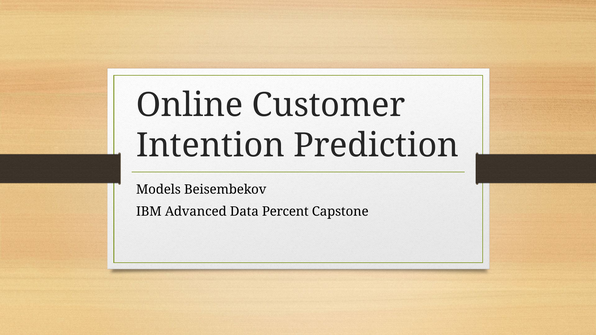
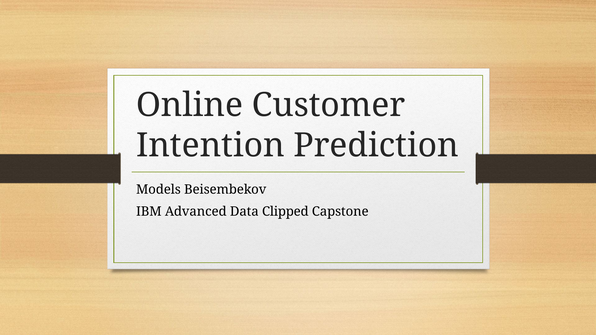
Percent: Percent -> Clipped
